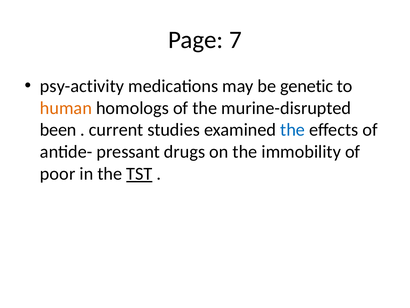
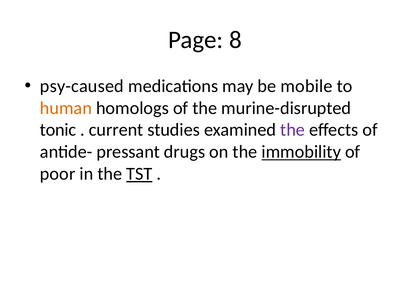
7: 7 -> 8
psy-activity: psy-activity -> psy-caused
genetic: genetic -> mobile
been: been -> tonic
the at (293, 130) colour: blue -> purple
immobility underline: none -> present
